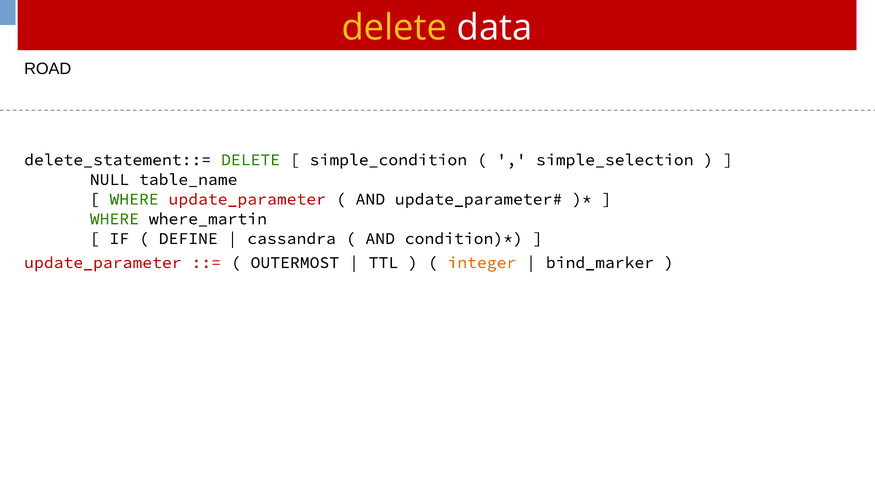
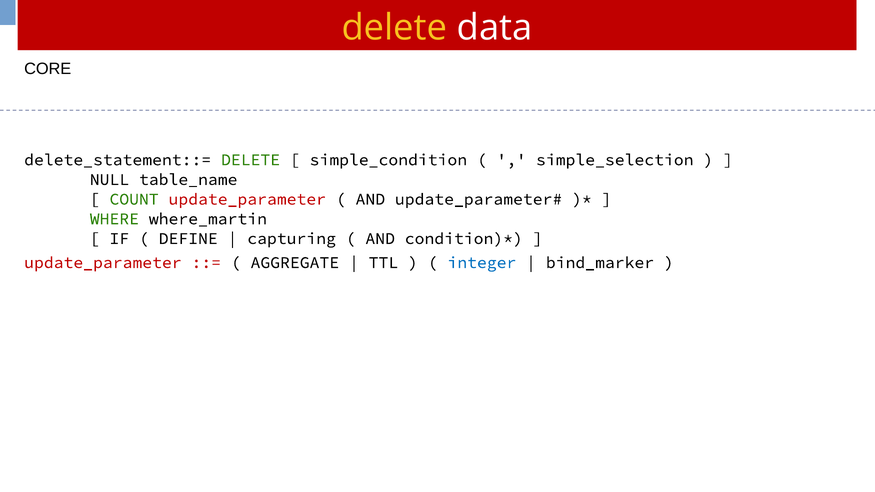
ROAD: ROAD -> CORE
WHERE at (134, 199): WHERE -> COUNT
cassandra: cassandra -> capturing
OUTERMOST: OUTERMOST -> AGGREGATE
integer colour: orange -> blue
